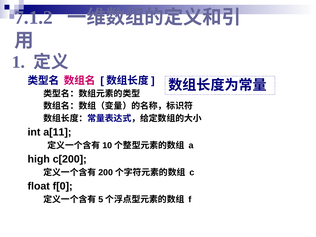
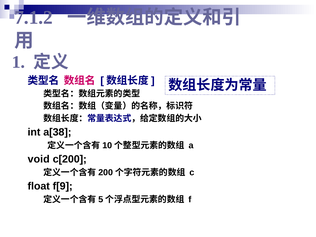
a[11: a[11 -> a[38
high: high -> void
f[0: f[0 -> f[9
